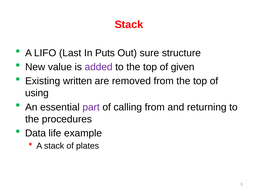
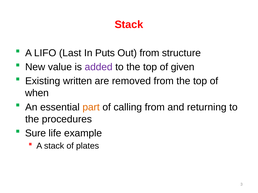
Out sure: sure -> from
using: using -> when
part colour: purple -> orange
Data: Data -> Sure
